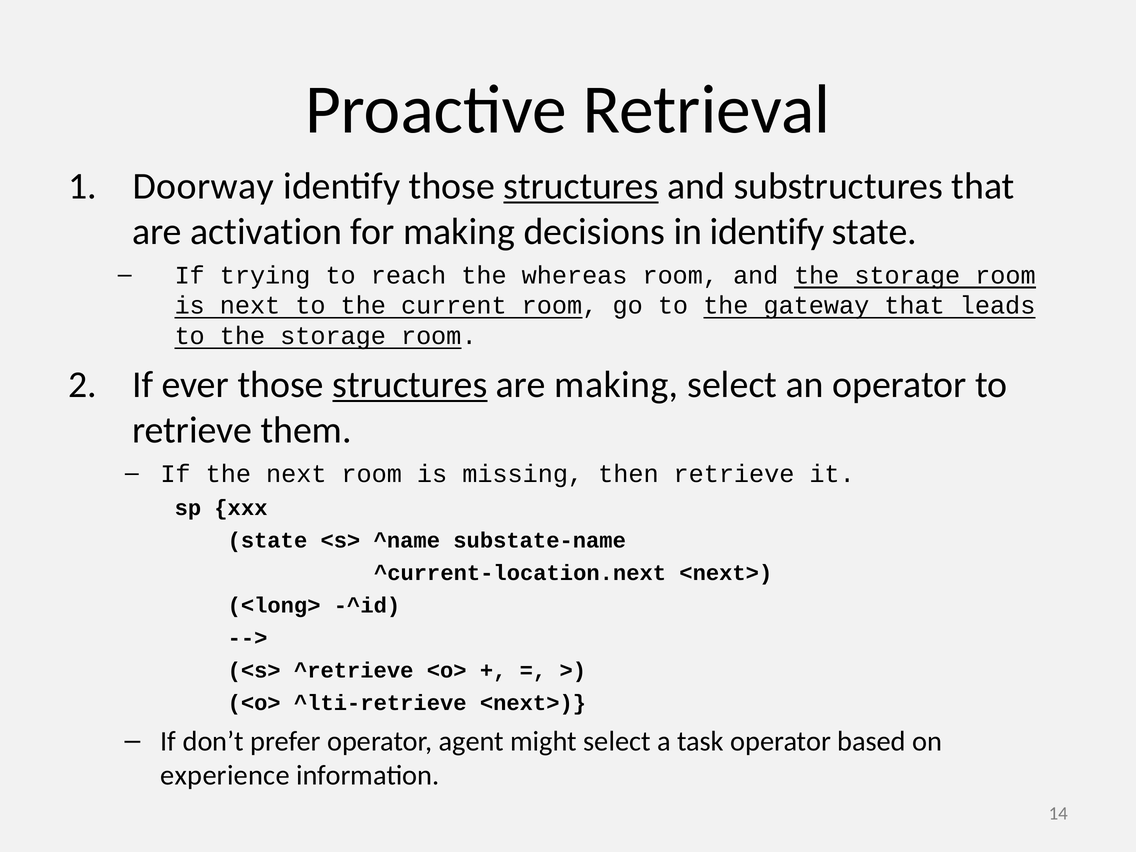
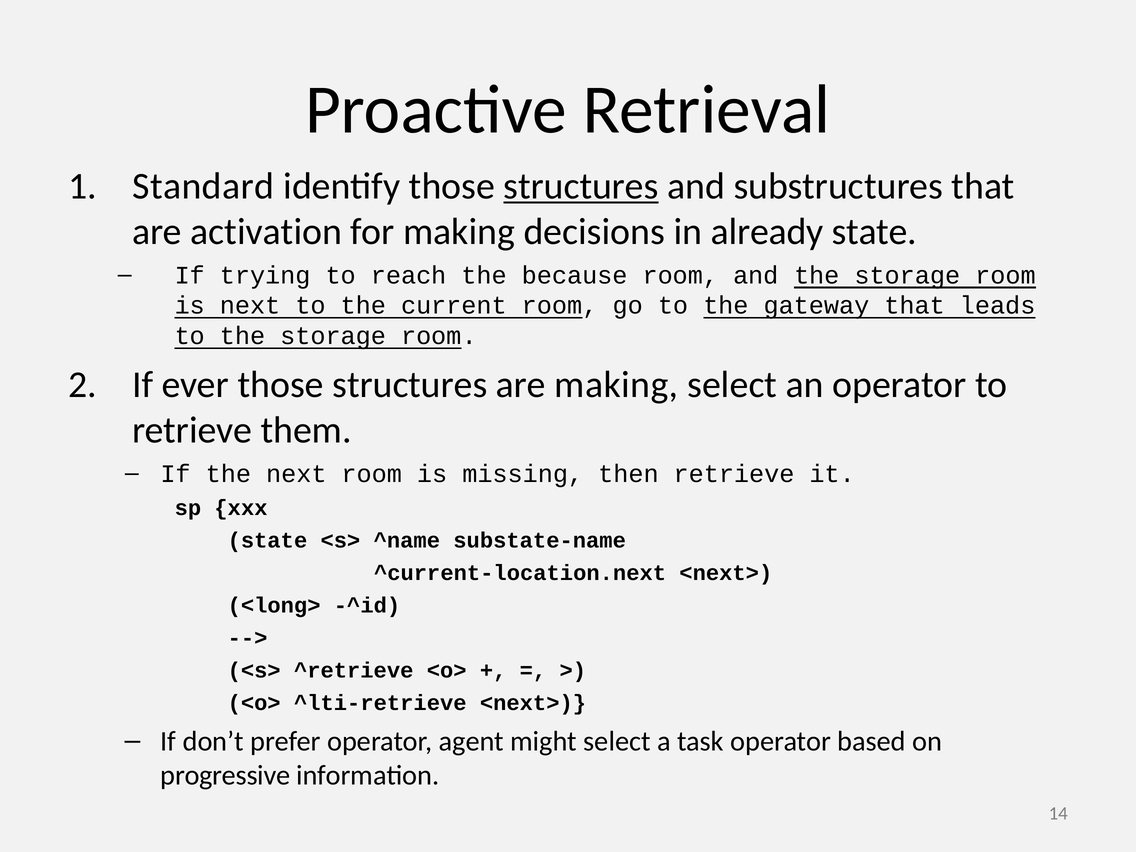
Doorway: Doorway -> Standard
in identify: identify -> already
whereas: whereas -> because
structures at (410, 385) underline: present -> none
experience: experience -> progressive
